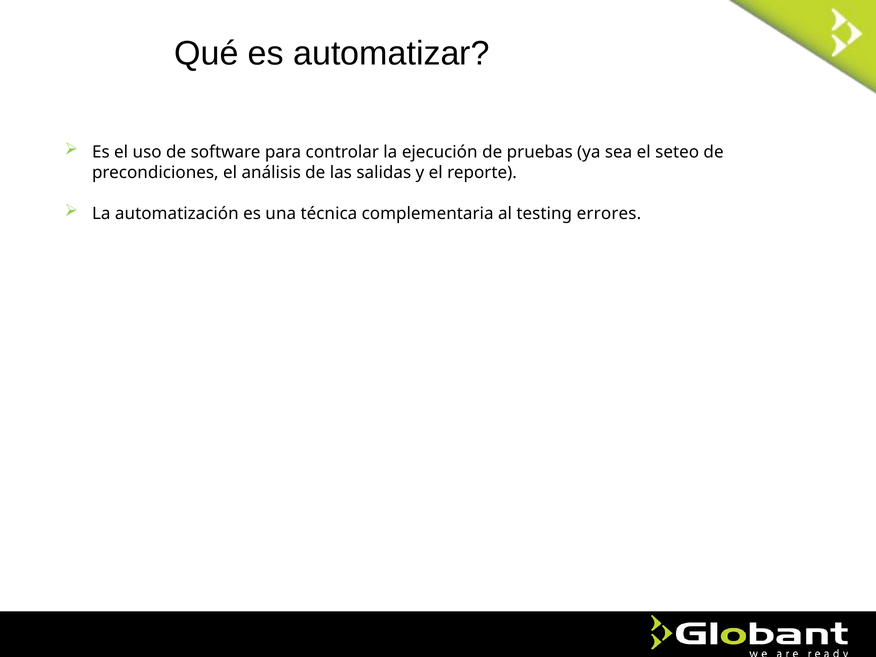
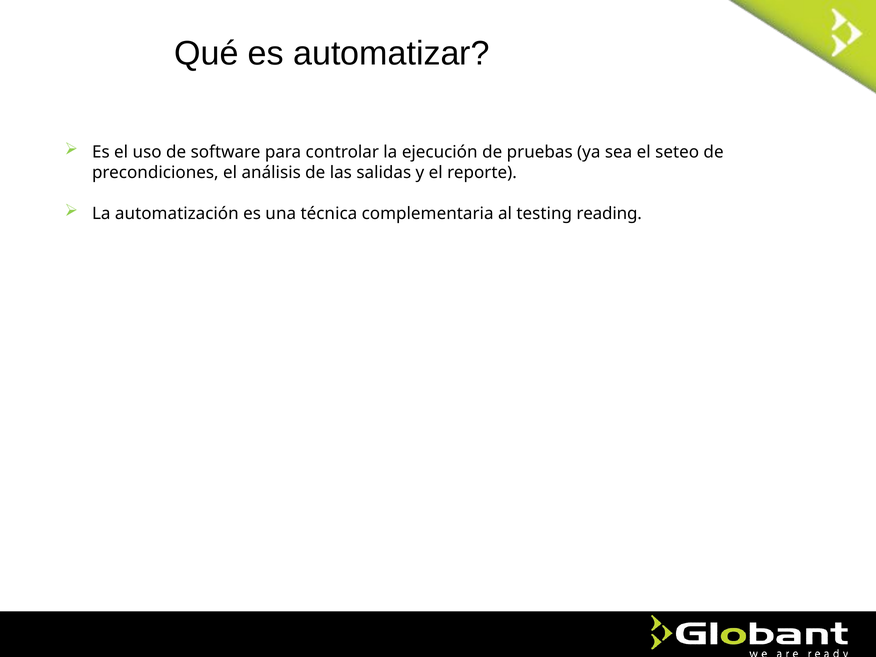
errores: errores -> reading
